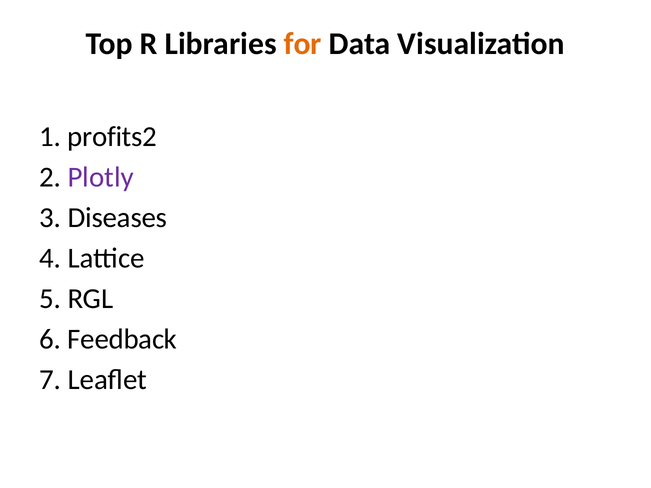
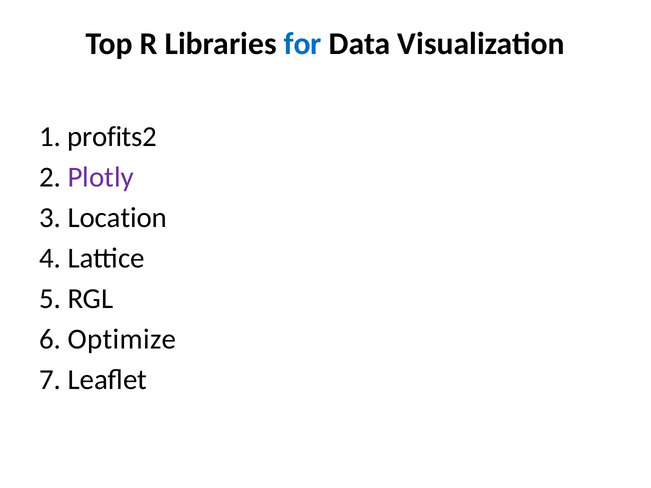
for colour: orange -> blue
Diseases: Diseases -> Location
Feedback: Feedback -> Optimize
